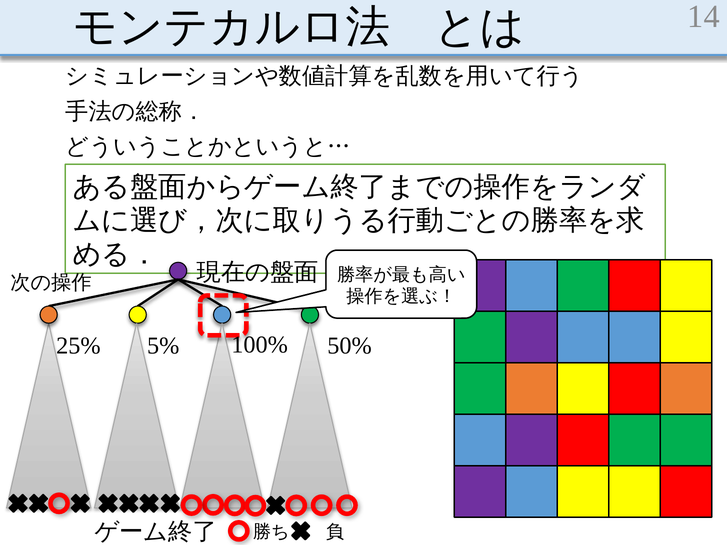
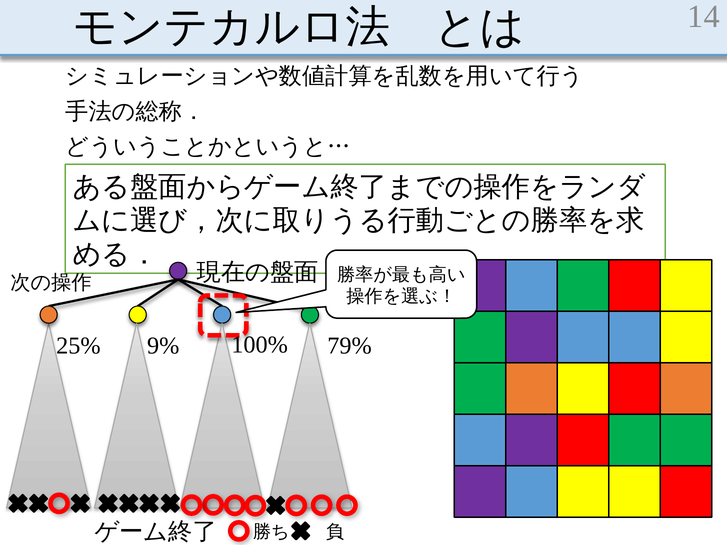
5%: 5% -> 9%
50%: 50% -> 79%
